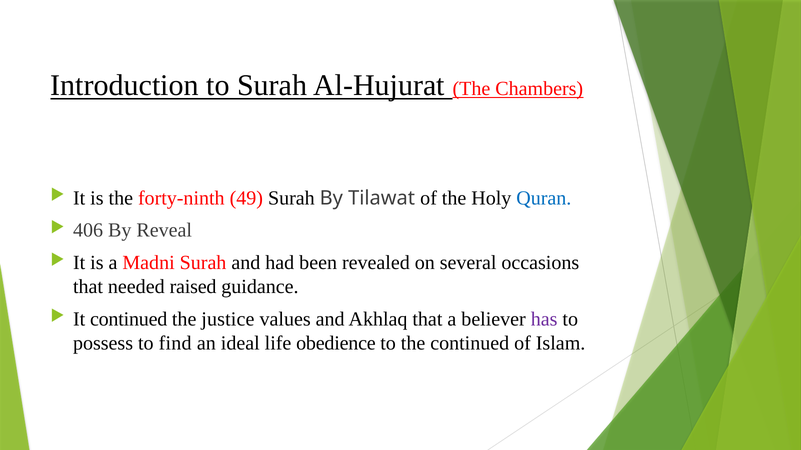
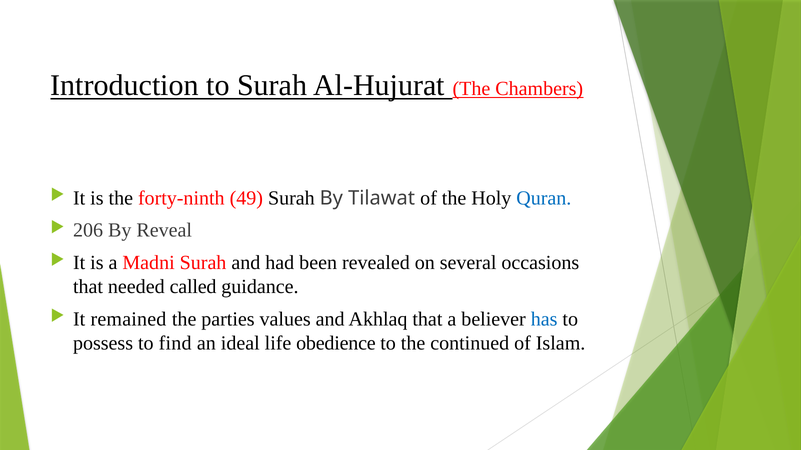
406: 406 -> 206
raised: raised -> called
It continued: continued -> remained
justice: justice -> parties
has colour: purple -> blue
